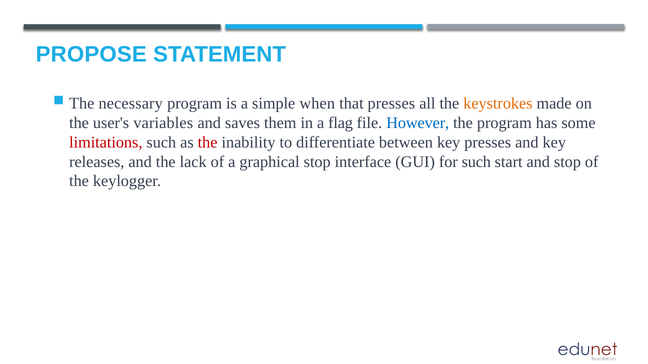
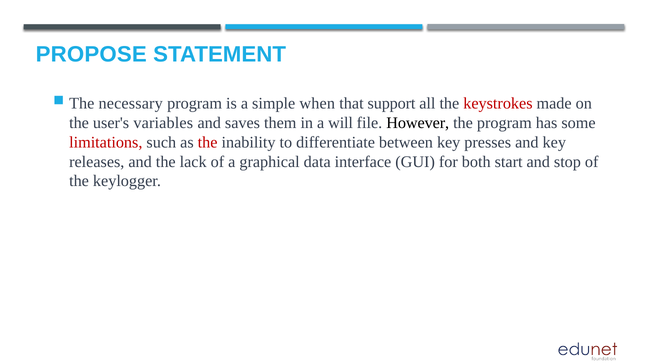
that presses: presses -> support
keystrokes colour: orange -> red
flag: flag -> will
However colour: blue -> black
graphical stop: stop -> data
for such: such -> both
